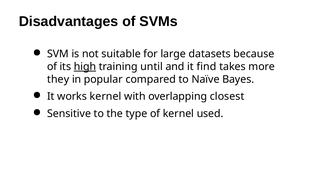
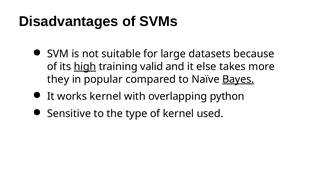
until: until -> valid
find: find -> else
Bayes underline: none -> present
closest: closest -> python
